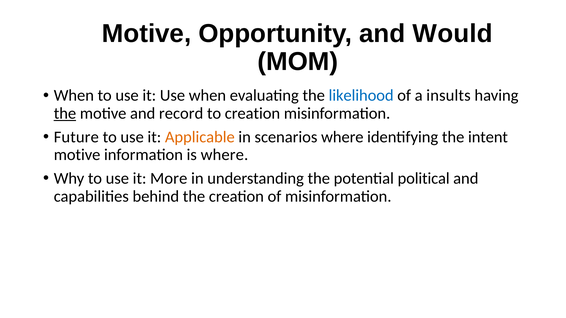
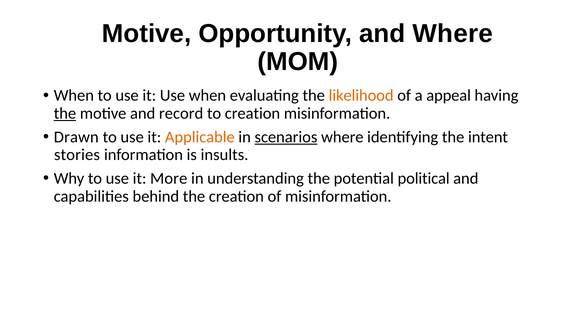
and Would: Would -> Where
likelihood colour: blue -> orange
insults: insults -> appeal
Future: Future -> Drawn
scenarios underline: none -> present
motive at (77, 155): motive -> stories
is where: where -> insults
